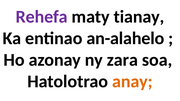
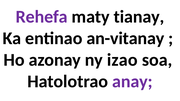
an-alahelo: an-alahelo -> an-vitanay
zara: zara -> izao
anay colour: orange -> purple
